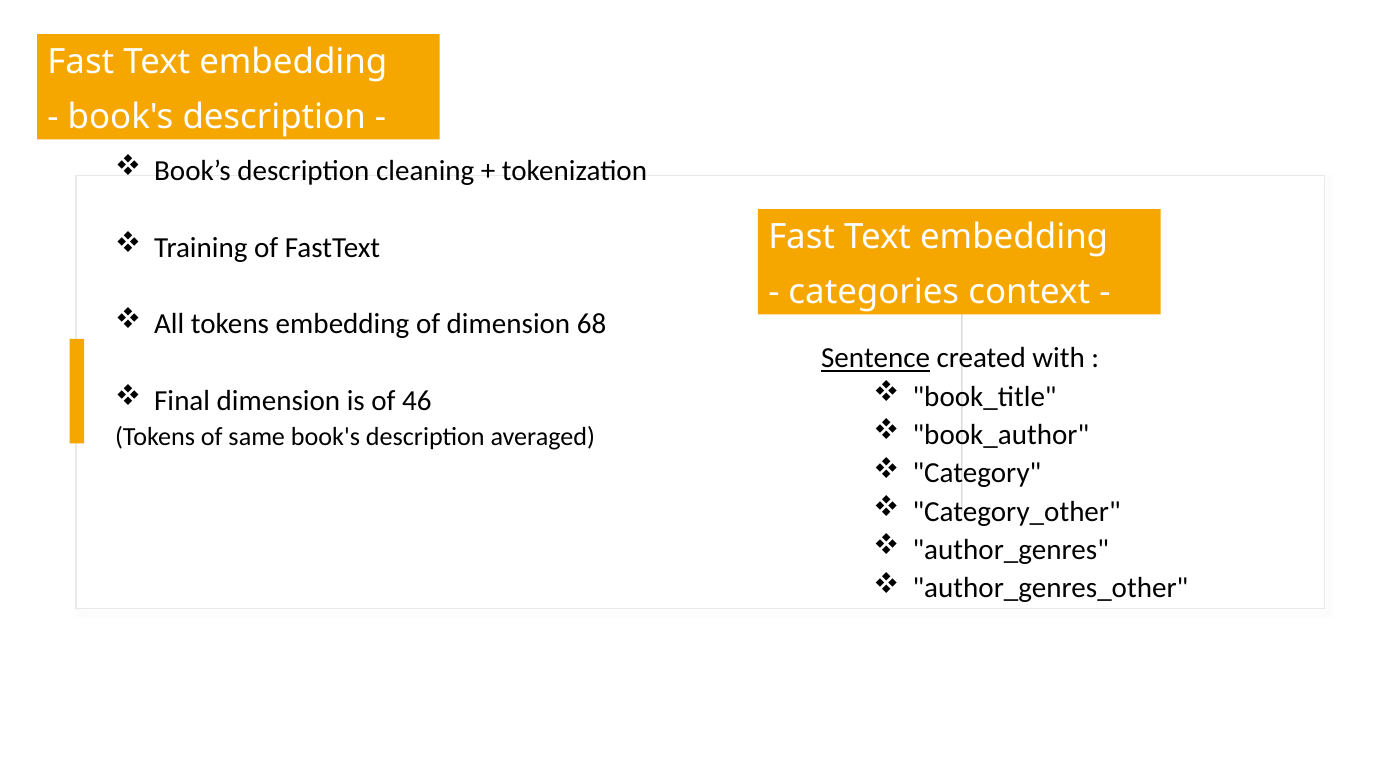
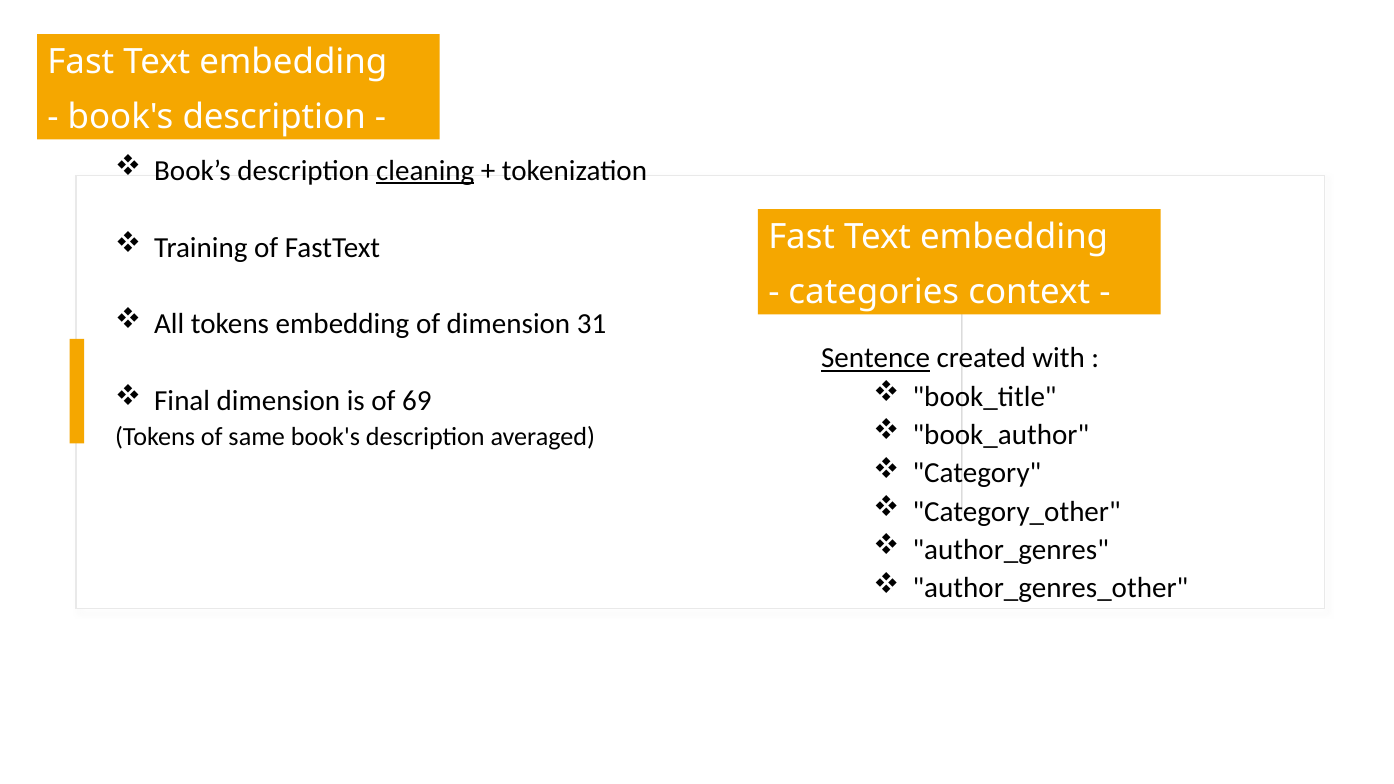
cleaning underline: none -> present
68: 68 -> 31
46: 46 -> 69
